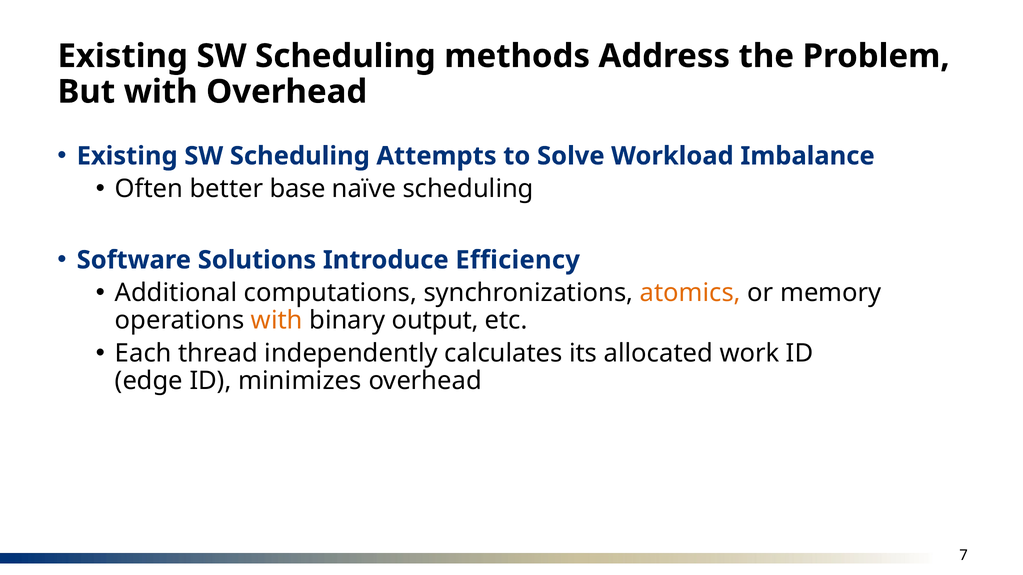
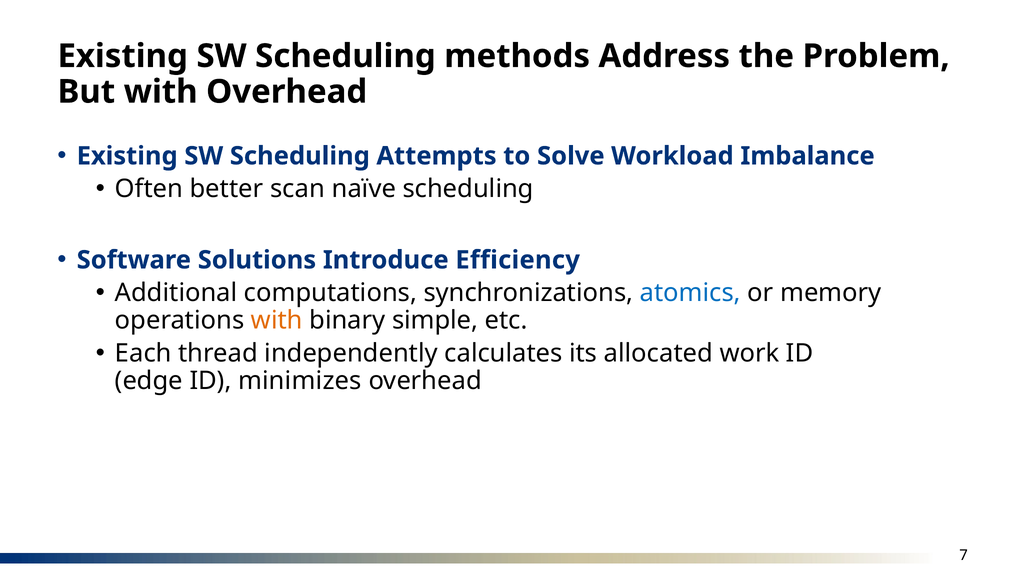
base: base -> scan
atomics colour: orange -> blue
output: output -> simple
